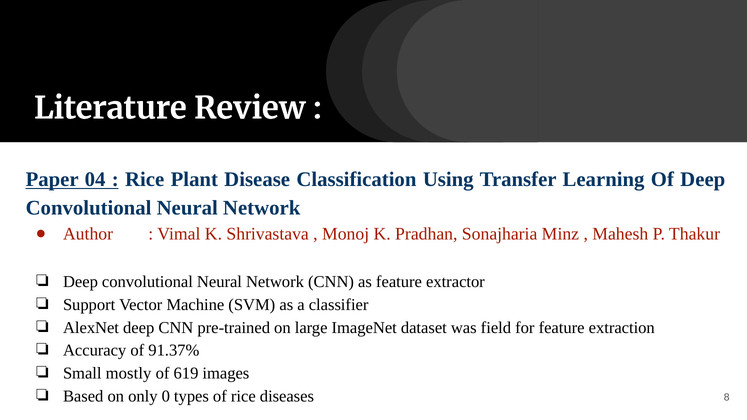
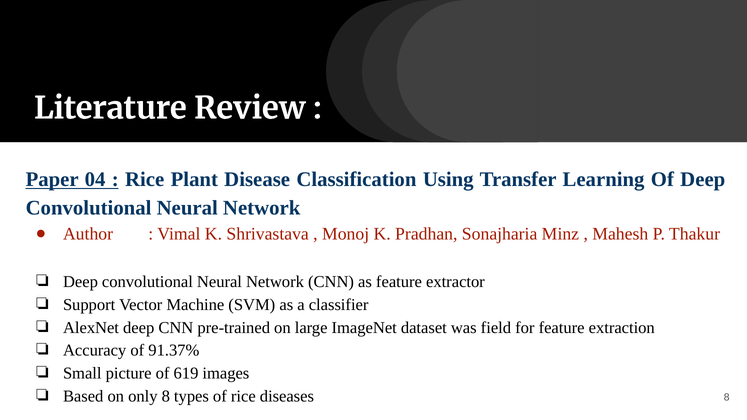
mostly: mostly -> picture
only 0: 0 -> 8
